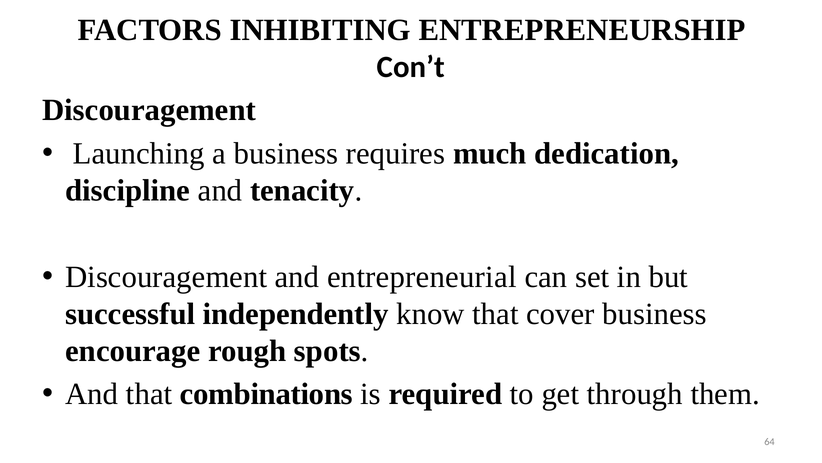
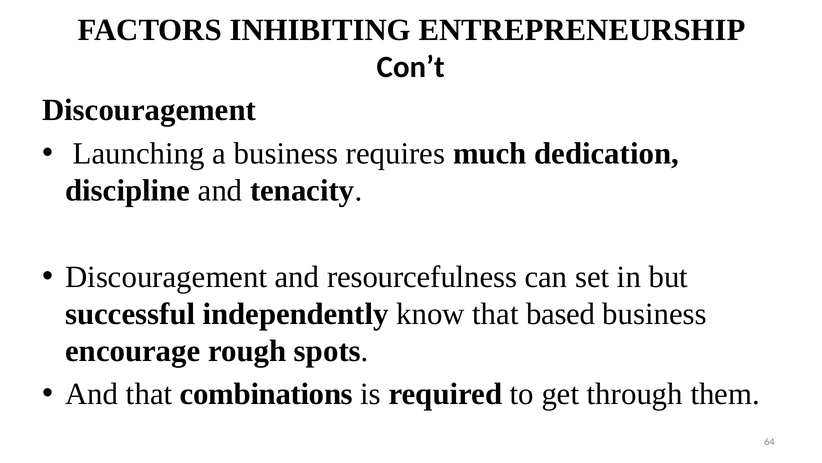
entrepreneurial: entrepreneurial -> resourcefulness
cover: cover -> based
